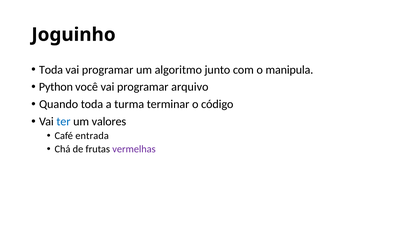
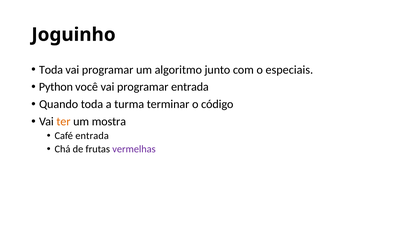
manipula: manipula -> especiais
programar arquivo: arquivo -> entrada
ter colour: blue -> orange
valores: valores -> mostra
